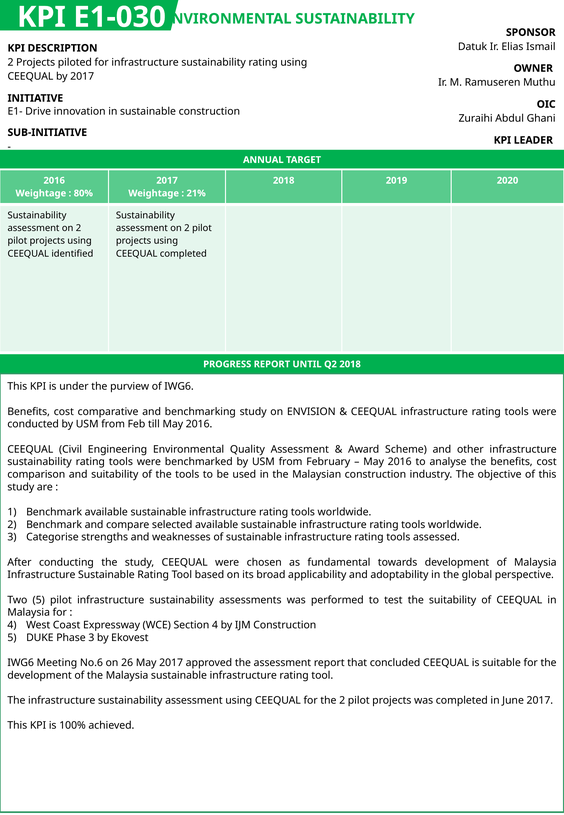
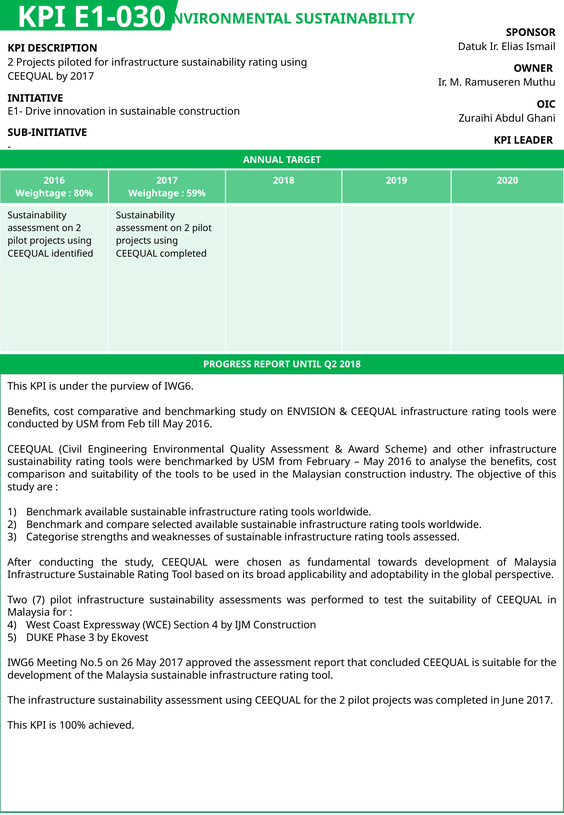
21%: 21% -> 59%
Two 5: 5 -> 7
No.6: No.6 -> No.5
